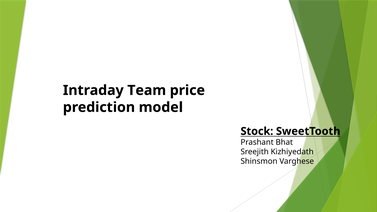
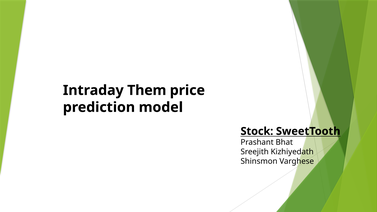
Team: Team -> Them
